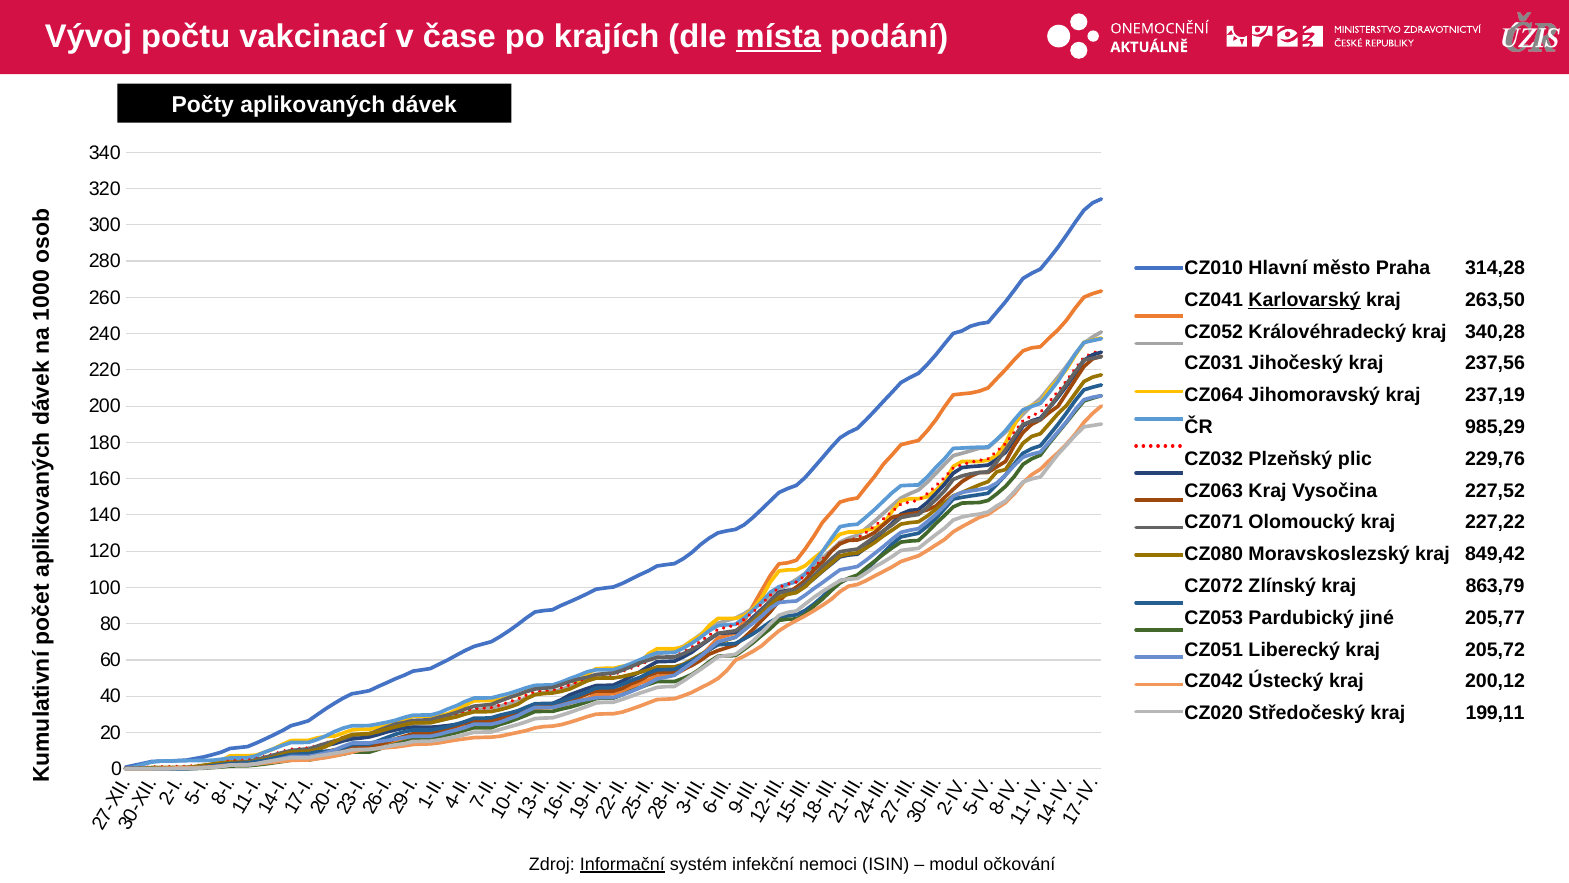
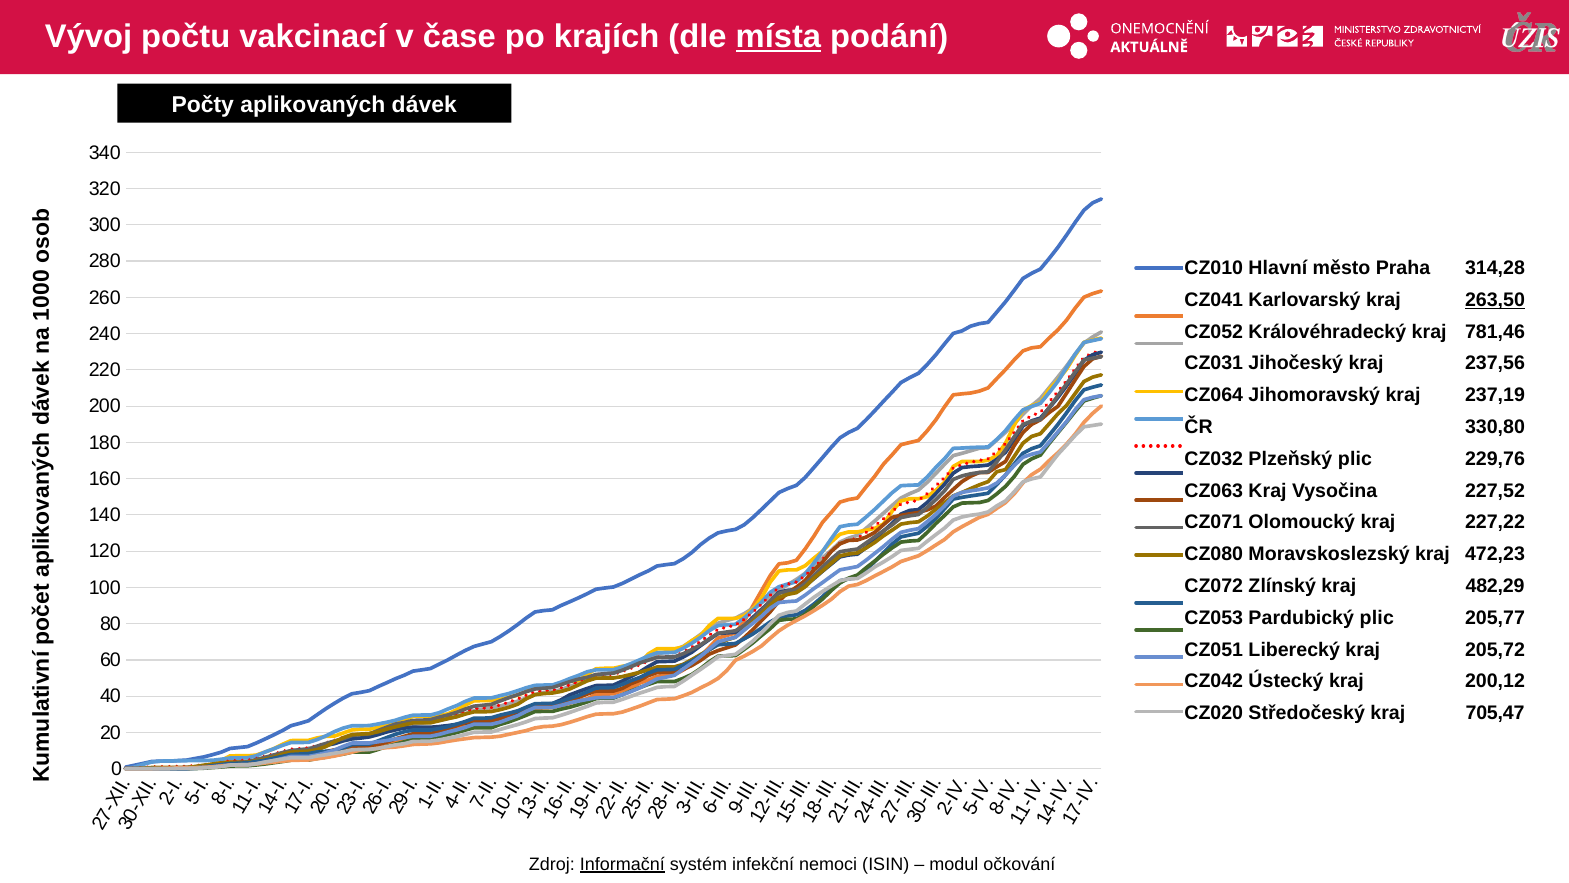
Karlovarský at (1304, 300) underline: present -> none
263,50 underline: none -> present
340,28: 340,28 -> 781,46
985,29: 985,29 -> 330,80
849,42: 849,42 -> 472,23
863,79: 863,79 -> 482,29
Pardubický jiné: jiné -> plic
199,11: 199,11 -> 705,47
